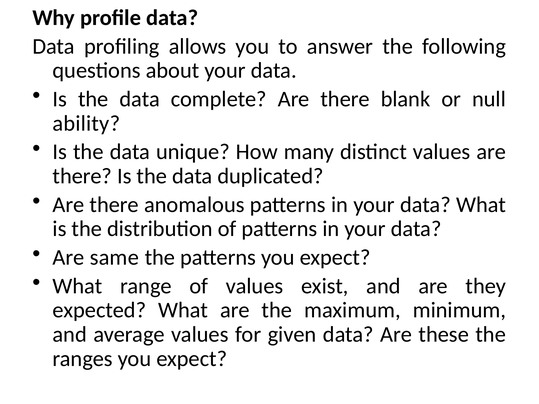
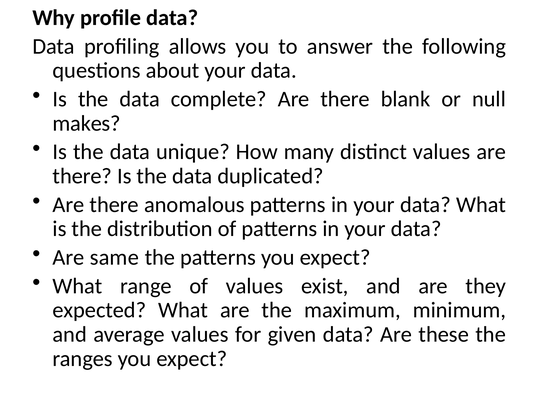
ability: ability -> makes
